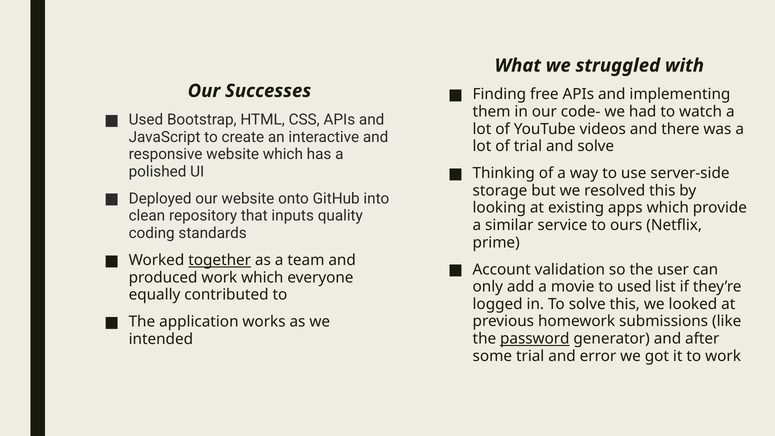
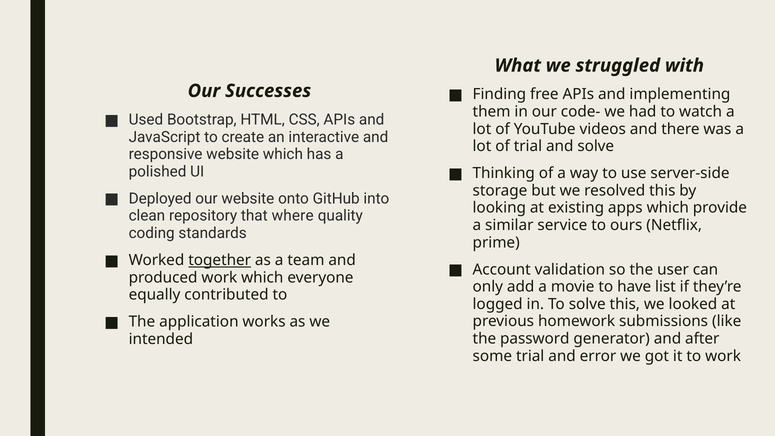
inputs: inputs -> where
to used: used -> have
password underline: present -> none
